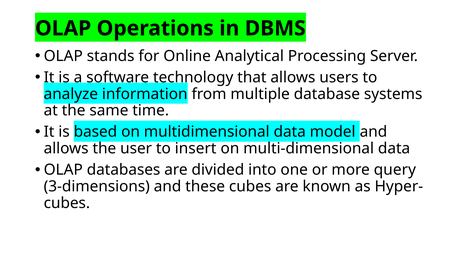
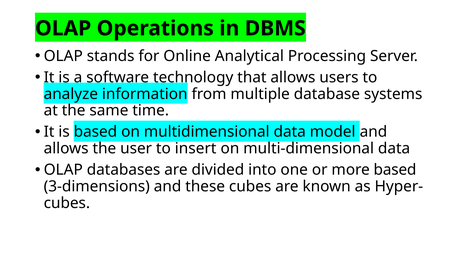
more query: query -> based
